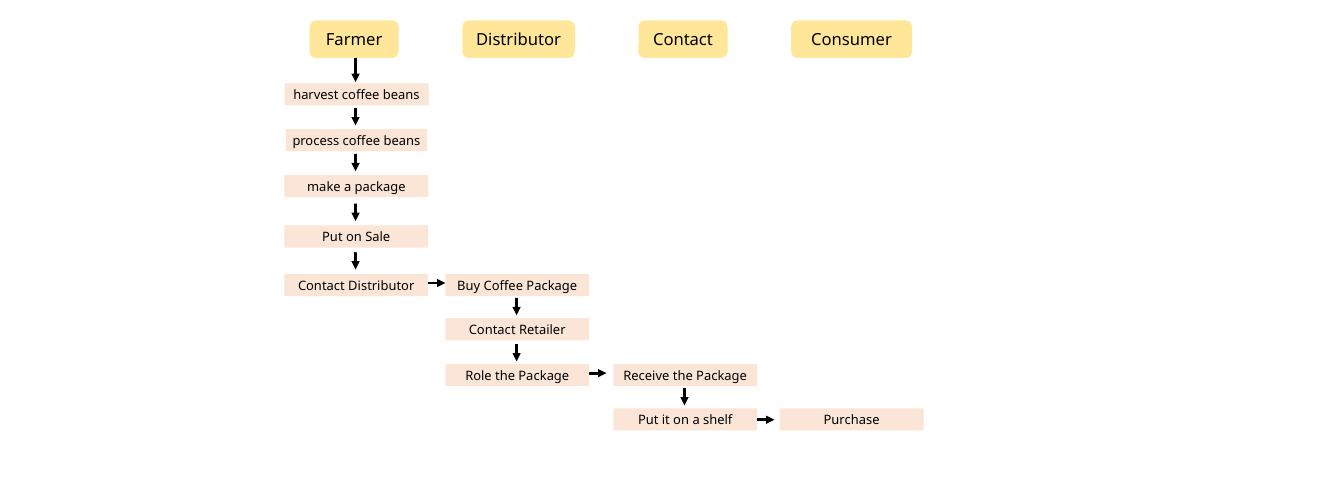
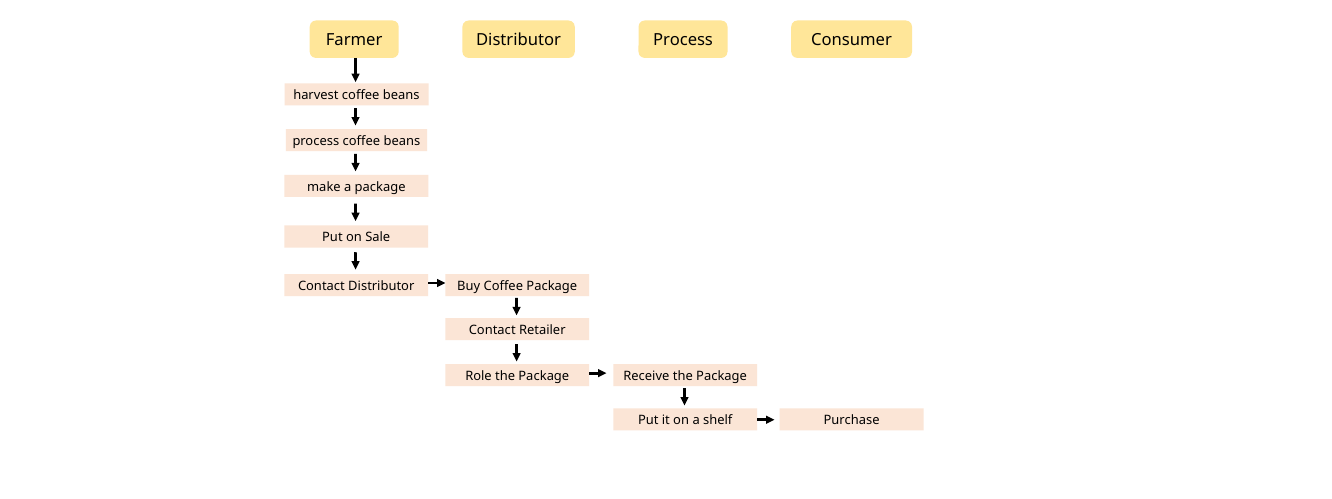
Distributor Contact: Contact -> Process
